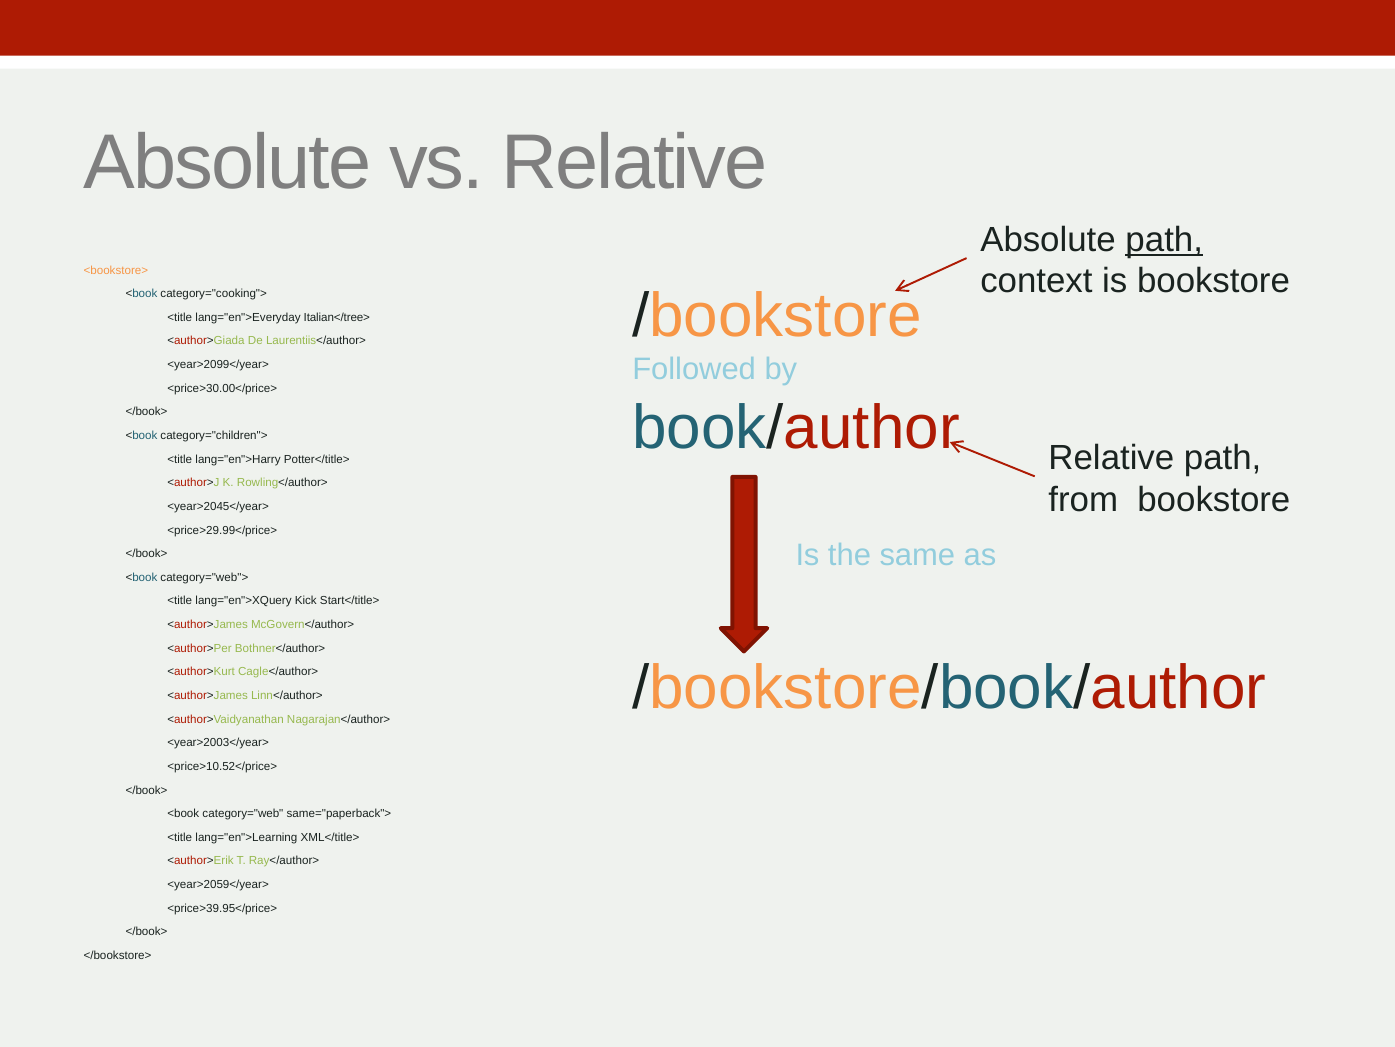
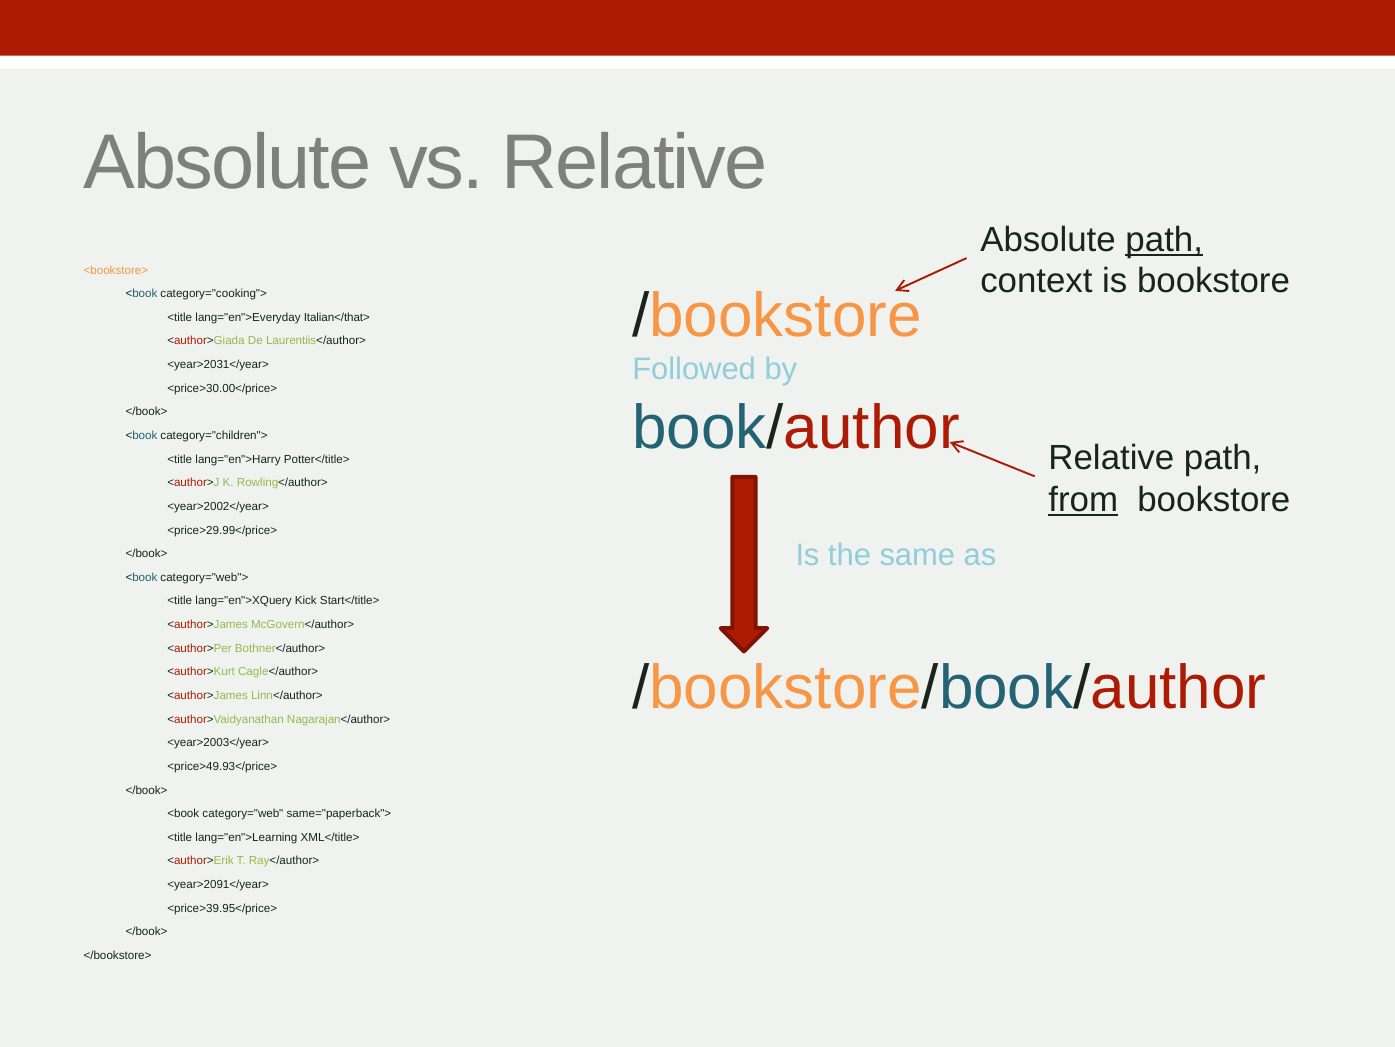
Italian</tree>: Italian</tree> -> Italian</that>
<year>2099</year>: <year>2099</year> -> <year>2031</year>
from underline: none -> present
<year>2045</year>: <year>2045</year> -> <year>2002</year>
<price>10.52</price>: <price>10.52</price> -> <price>49.93</price>
<year>2059</year>: <year>2059</year> -> <year>2091</year>
